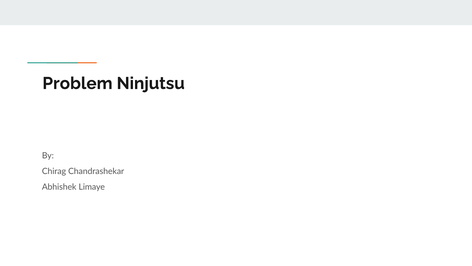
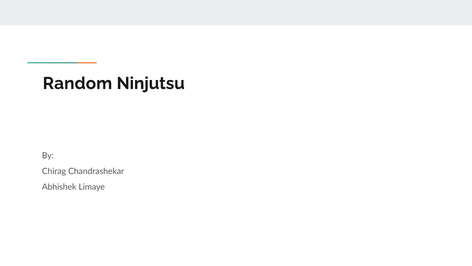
Problem: Problem -> Random
